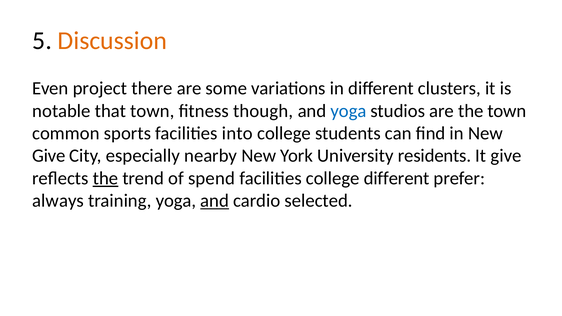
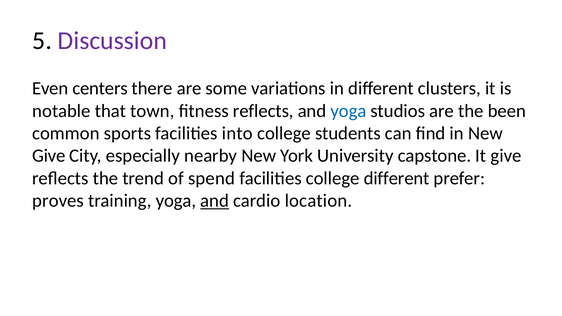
Discussion colour: orange -> purple
project: project -> centers
fitness though: though -> reflects
the town: town -> been
residents: residents -> capstone
the at (105, 178) underline: present -> none
always: always -> proves
selected: selected -> location
